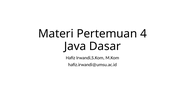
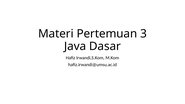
4: 4 -> 3
